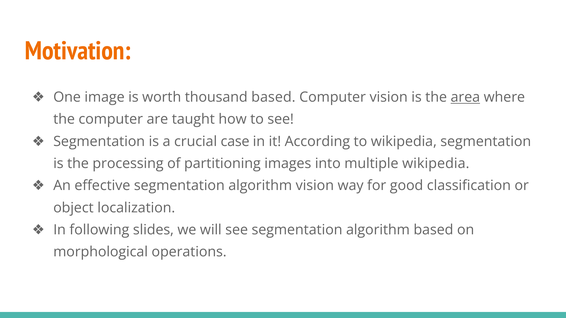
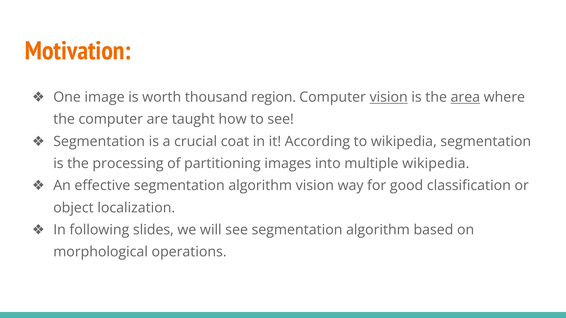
thousand based: based -> region
vision at (389, 97) underline: none -> present
case: case -> coat
